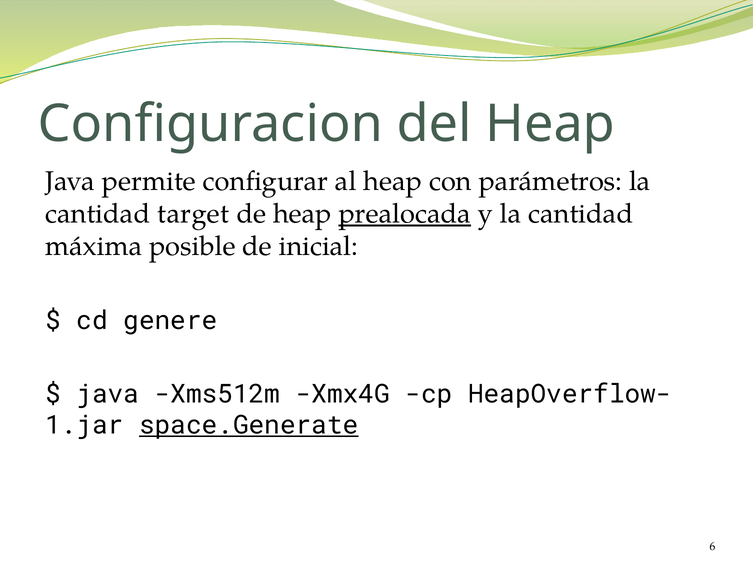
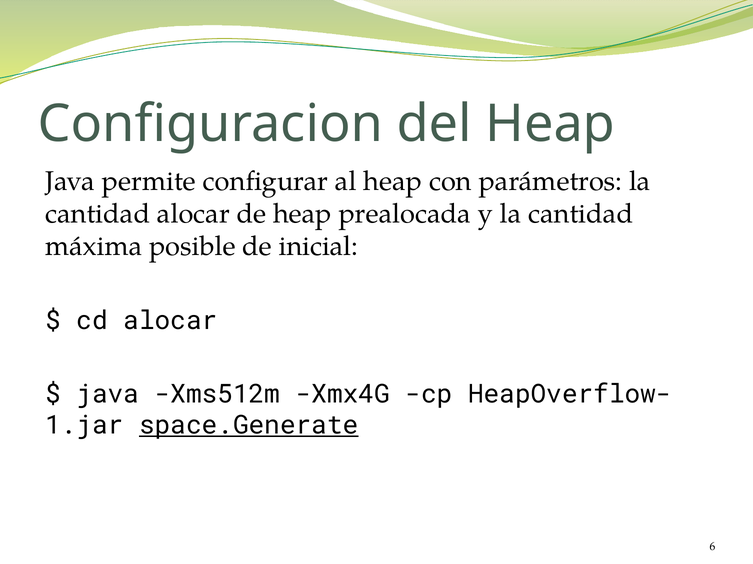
cantidad target: target -> alocar
prealocada underline: present -> none
cd genere: genere -> alocar
